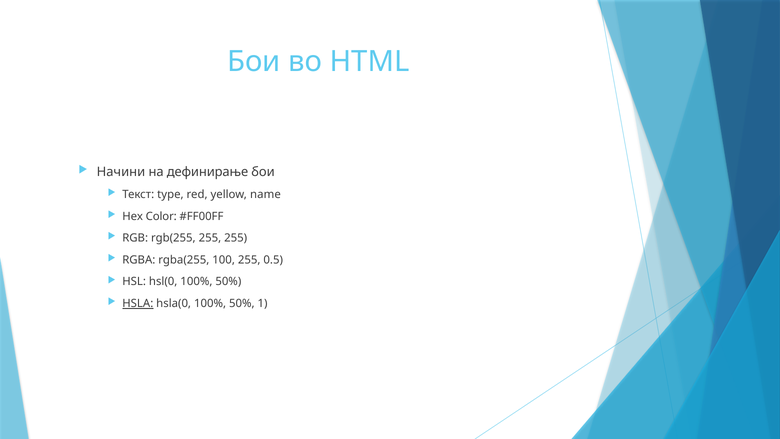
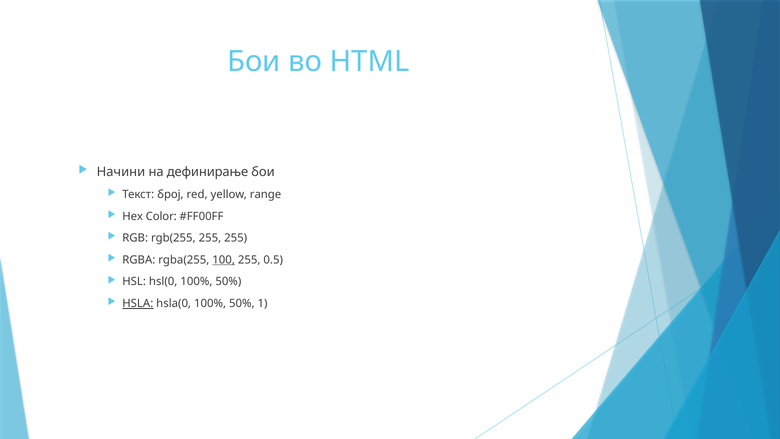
type: type -> број
name: name -> range
100 underline: none -> present
